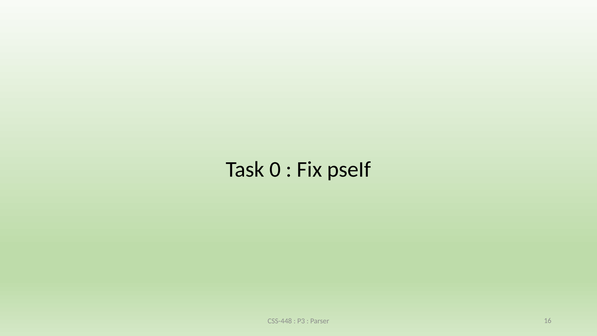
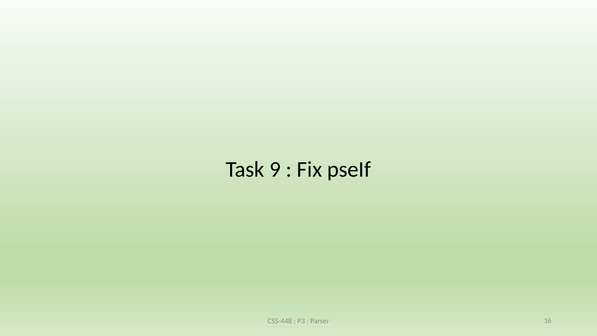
0: 0 -> 9
